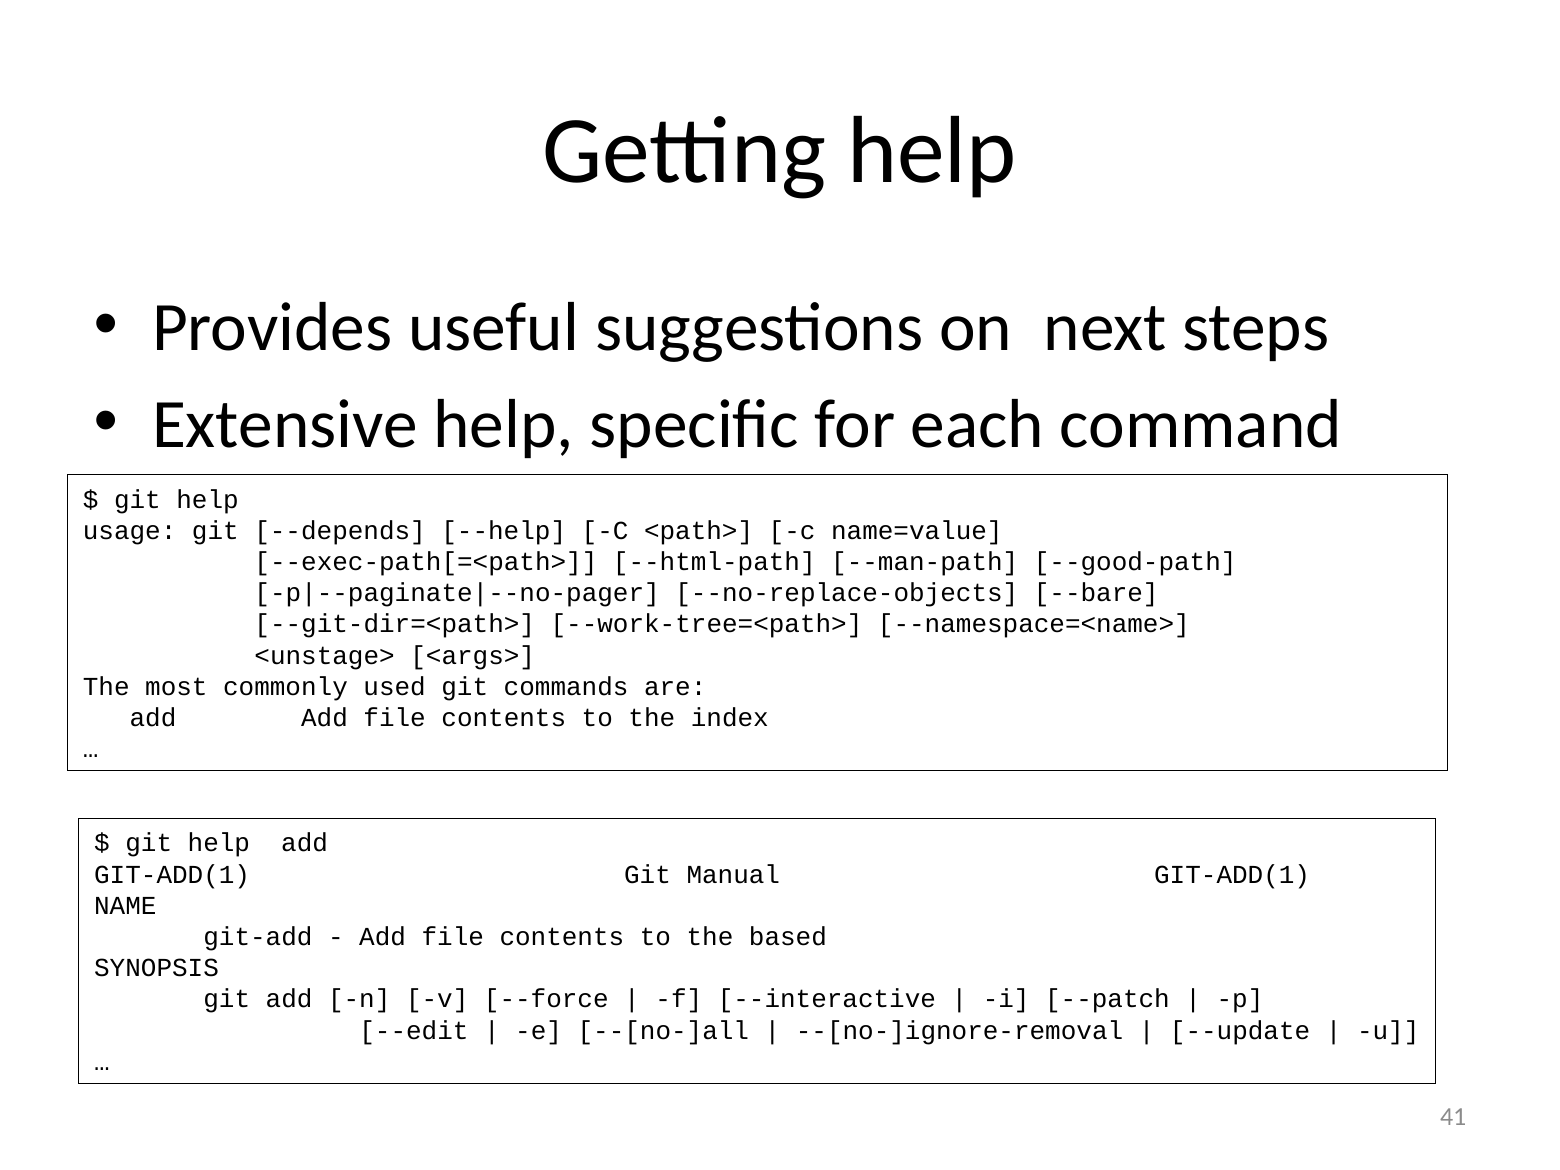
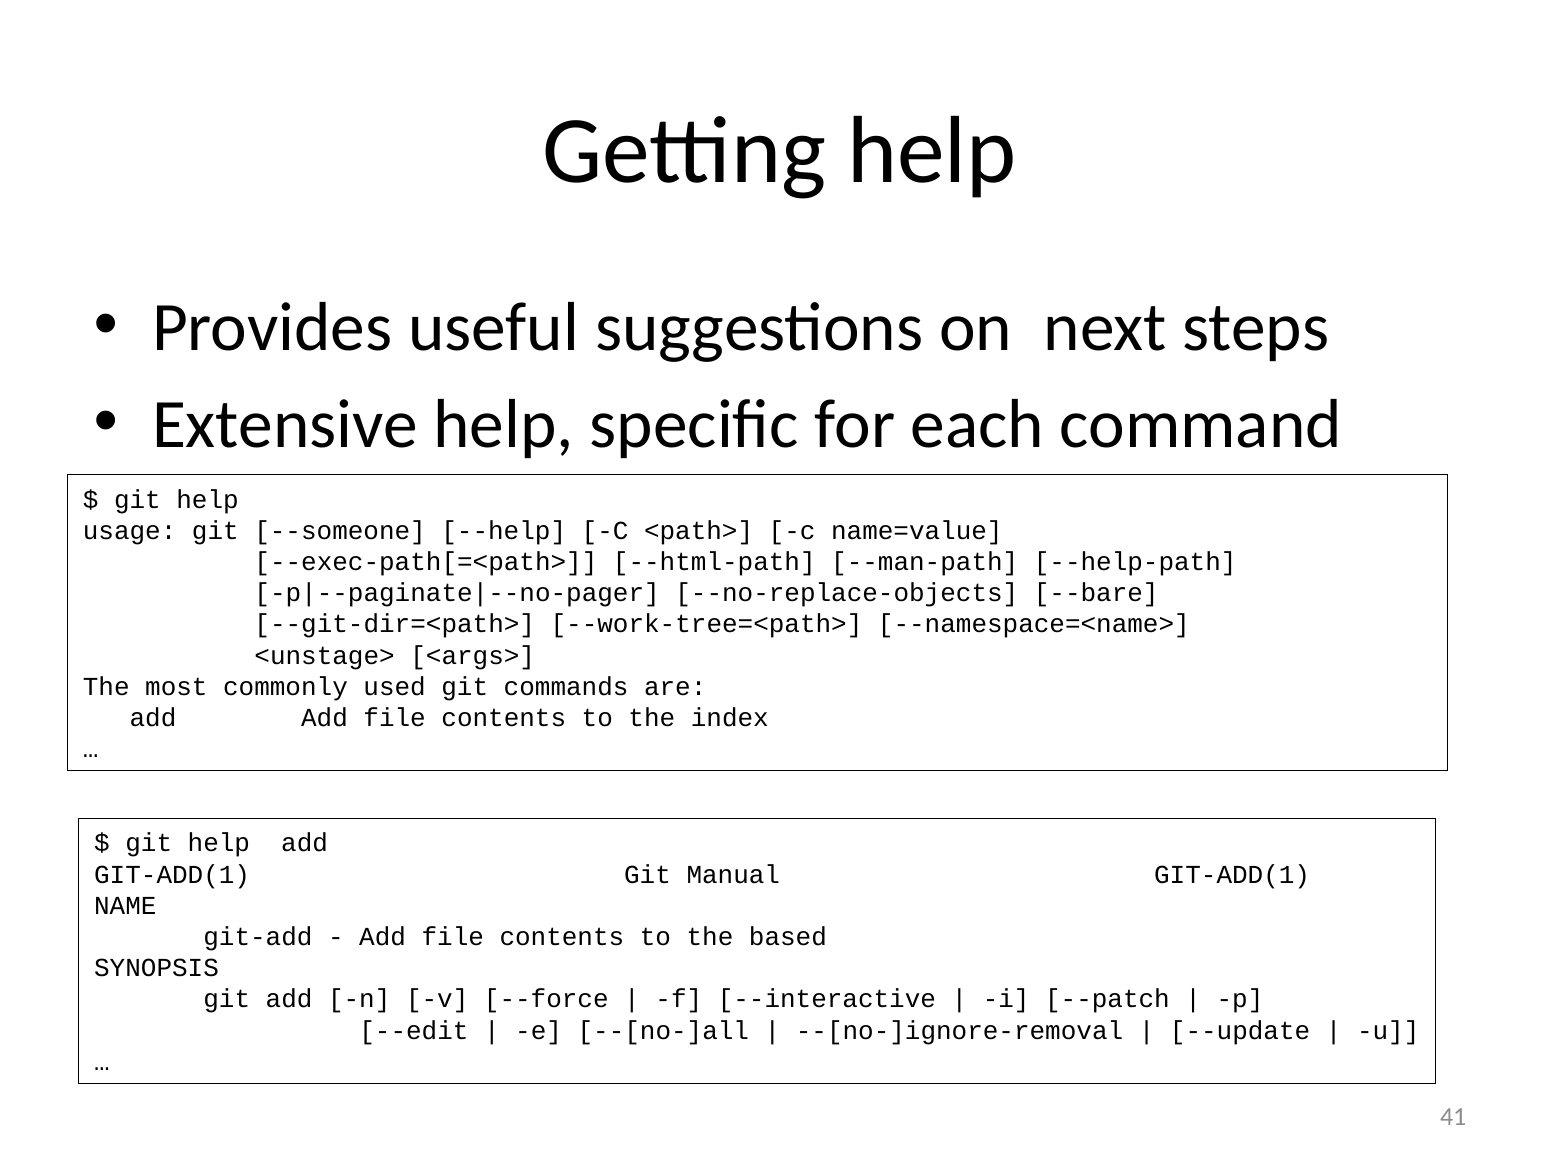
--depends: --depends -> --someone
--good-path: --good-path -> --help-path
